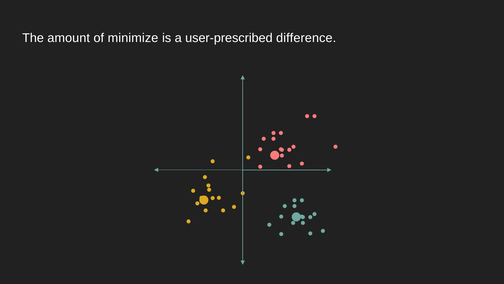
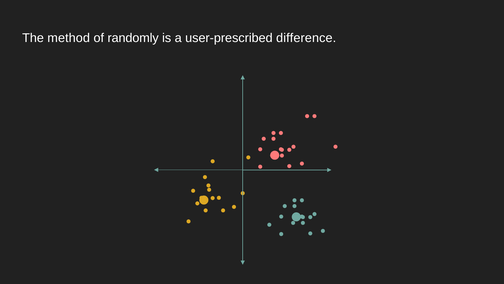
amount: amount -> method
minimize: minimize -> randomly
